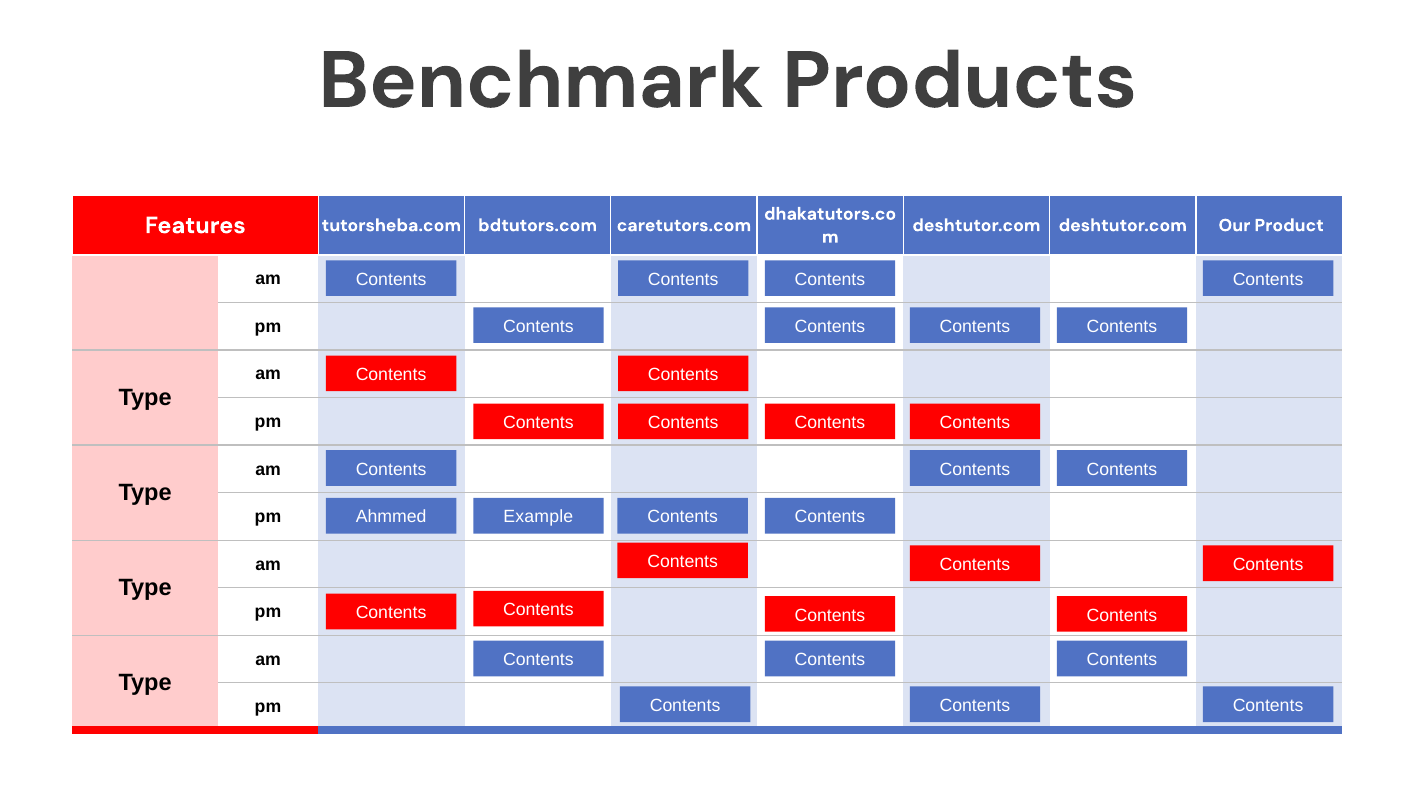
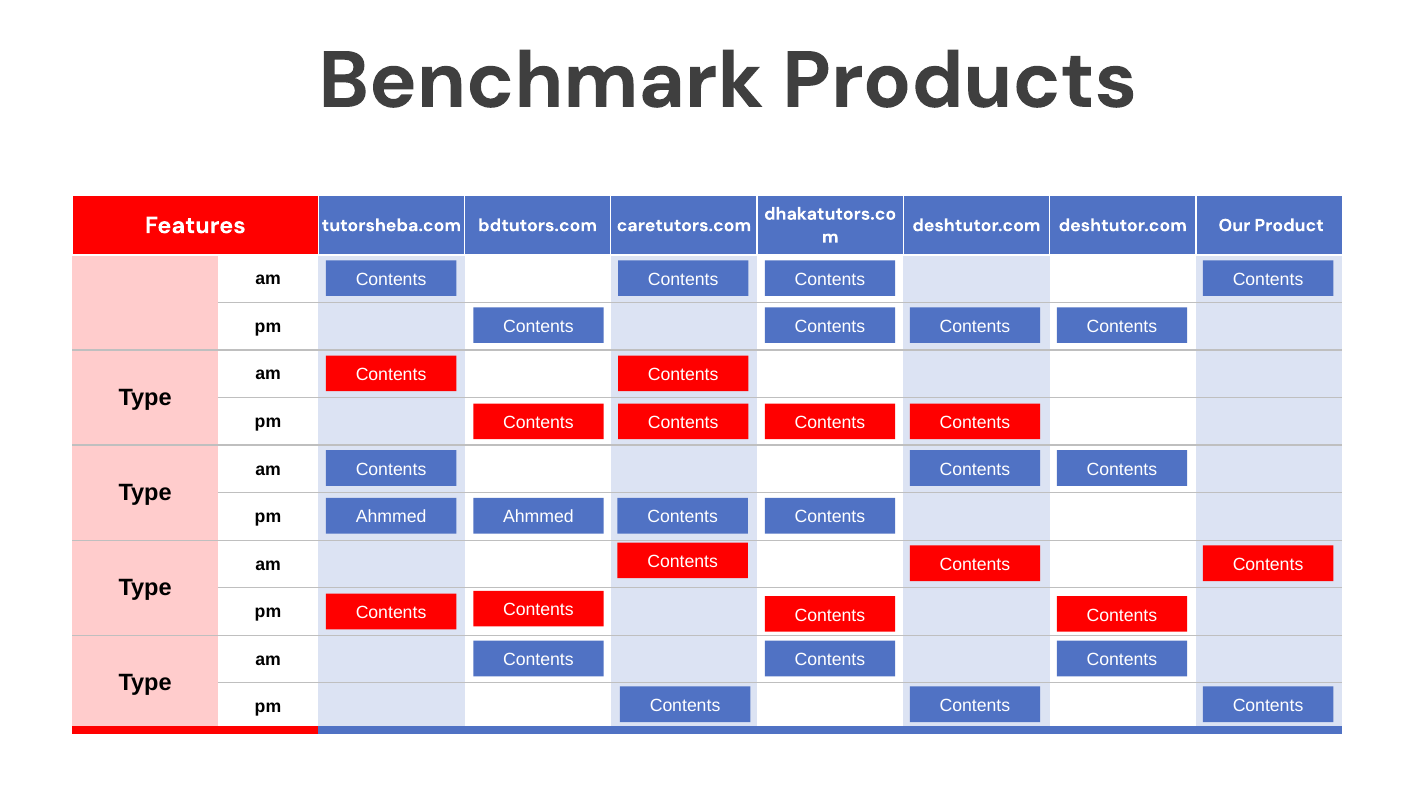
Example at (538, 517): Example -> Ahmmed
